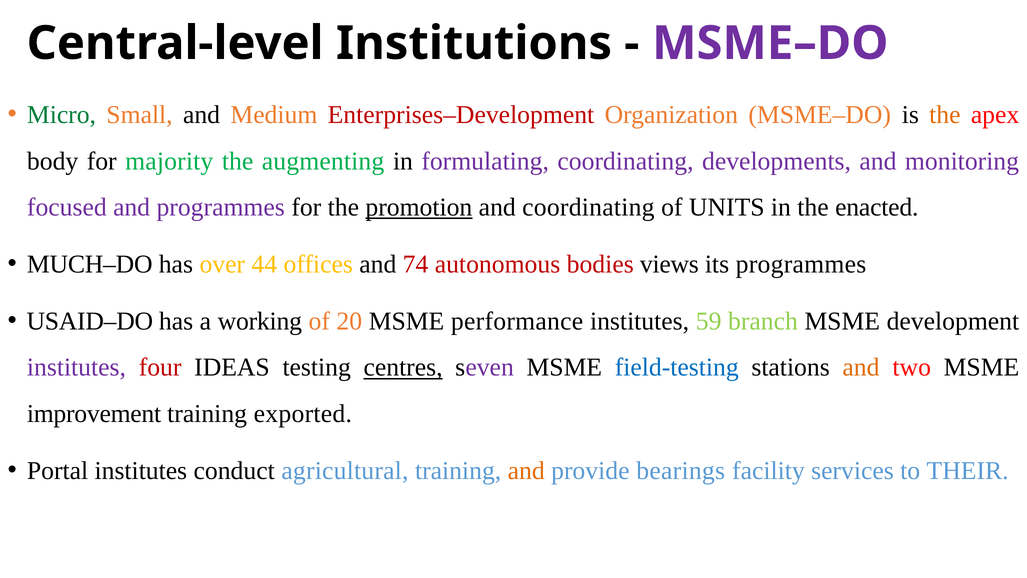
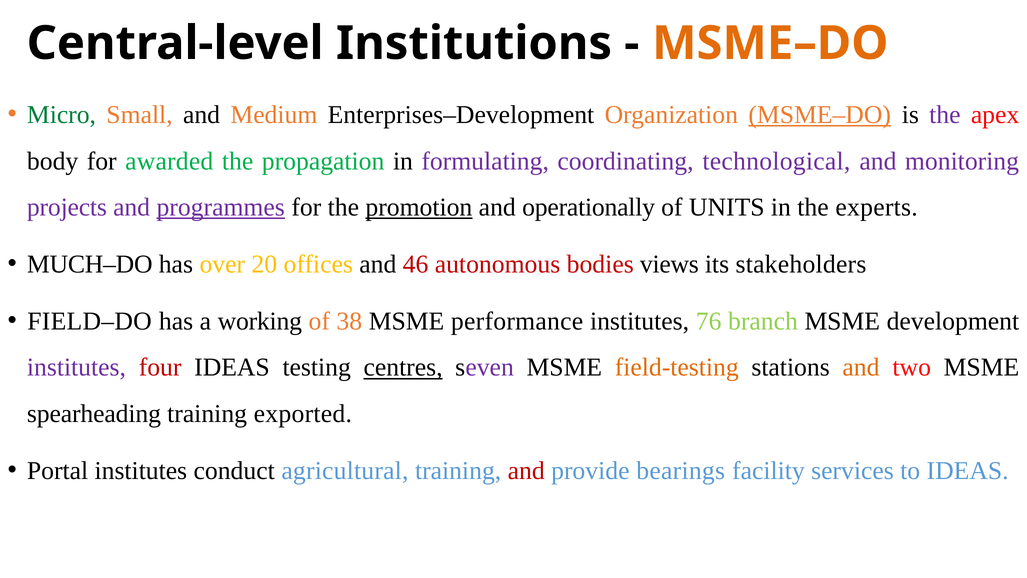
MSME–DO at (770, 43) colour: purple -> orange
Enterprises–Development colour: red -> black
MSME–DO at (820, 115) underline: none -> present
the at (945, 115) colour: orange -> purple
majority: majority -> awarded
augmenting: augmenting -> propagation
developments: developments -> technological
focused: focused -> projects
programmes at (221, 207) underline: none -> present
and coordinating: coordinating -> operationally
enacted: enacted -> experts
44: 44 -> 20
74: 74 -> 46
its programmes: programmes -> stakeholders
USAID–DO: USAID–DO -> FIELD–DO
20: 20 -> 38
59: 59 -> 76
field-testing colour: blue -> orange
improvement: improvement -> spearheading
and at (526, 470) colour: orange -> red
to THEIR: THEIR -> IDEAS
